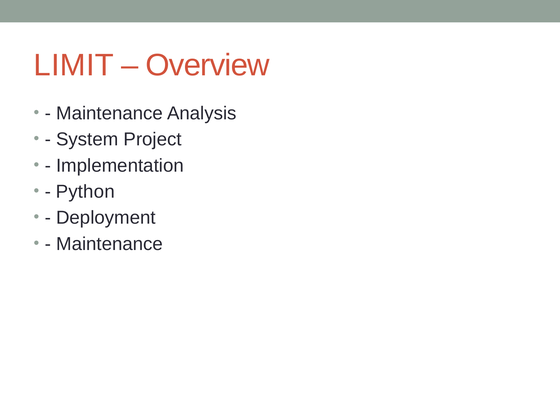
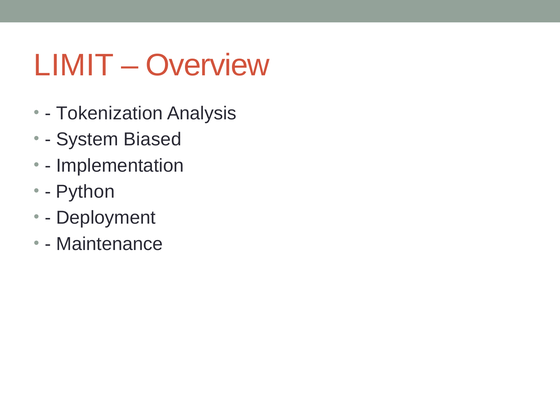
Maintenance at (110, 113): Maintenance -> Tokenization
Project: Project -> Biased
